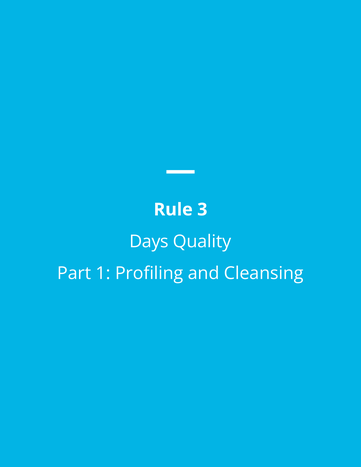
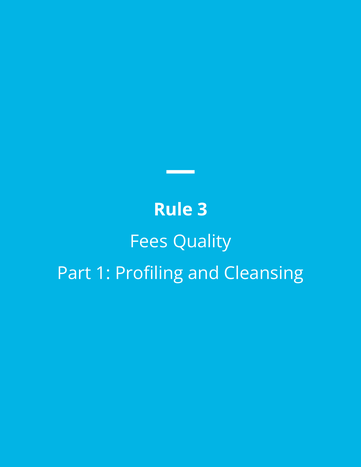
Days: Days -> Fees
